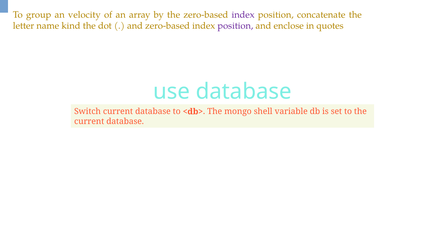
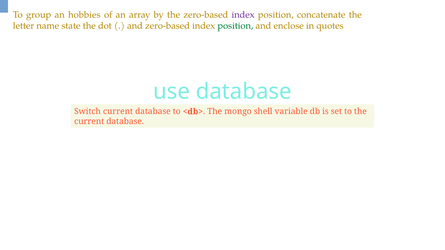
velocity: velocity -> hobbies
kind: kind -> state
position at (235, 26) colour: purple -> green
